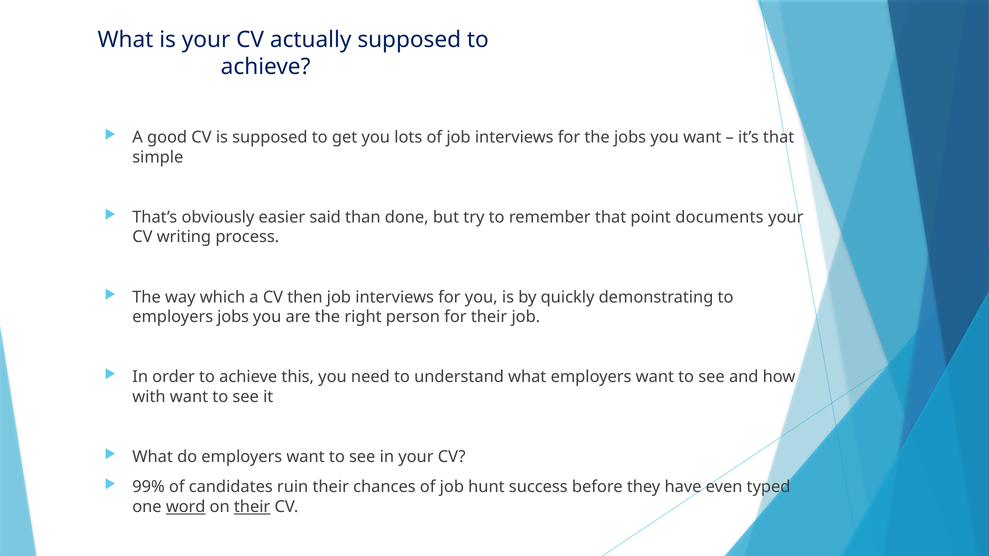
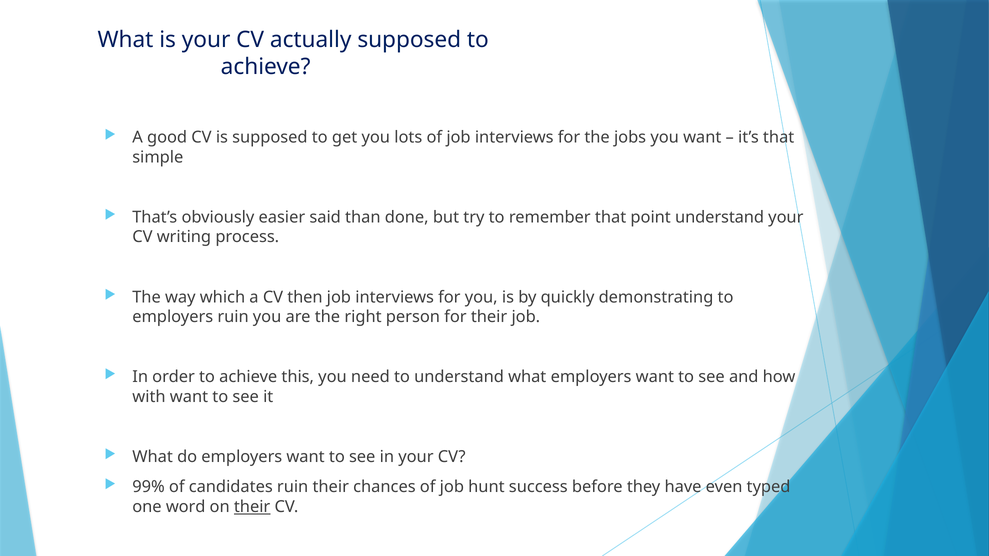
point documents: documents -> understand
employers jobs: jobs -> ruin
word underline: present -> none
